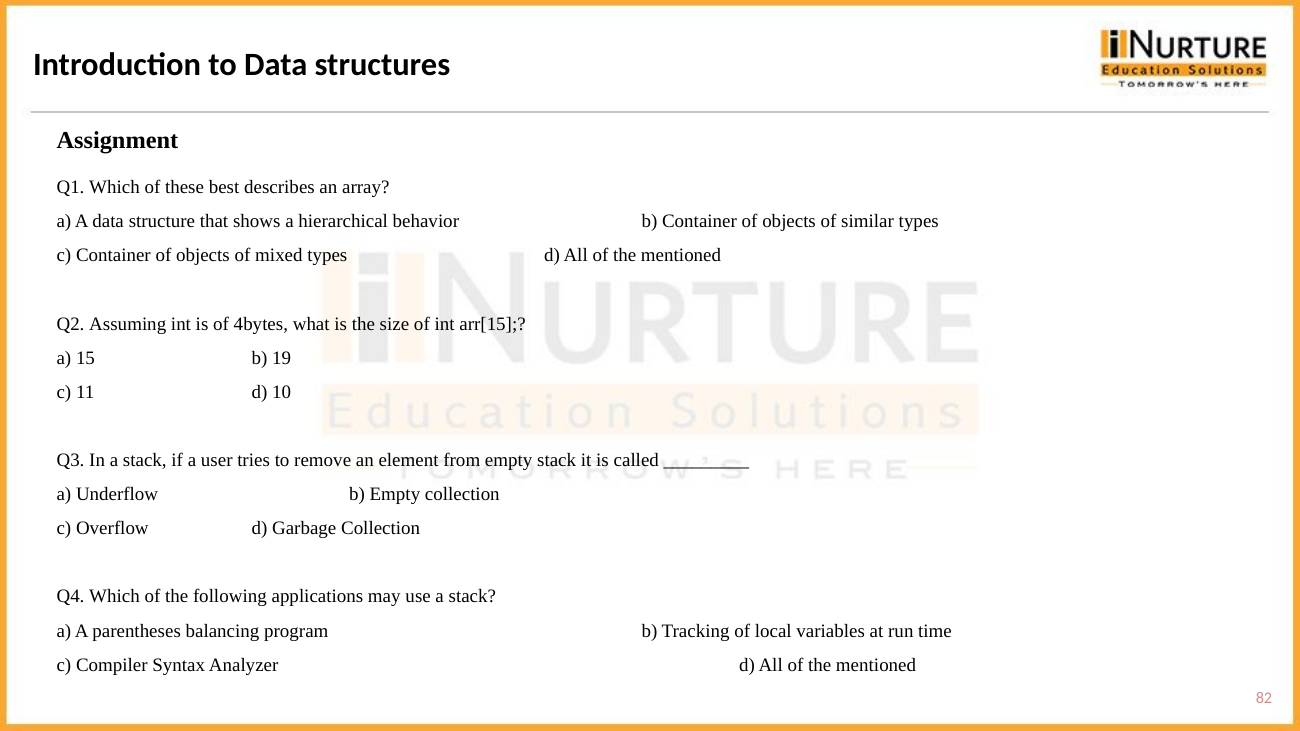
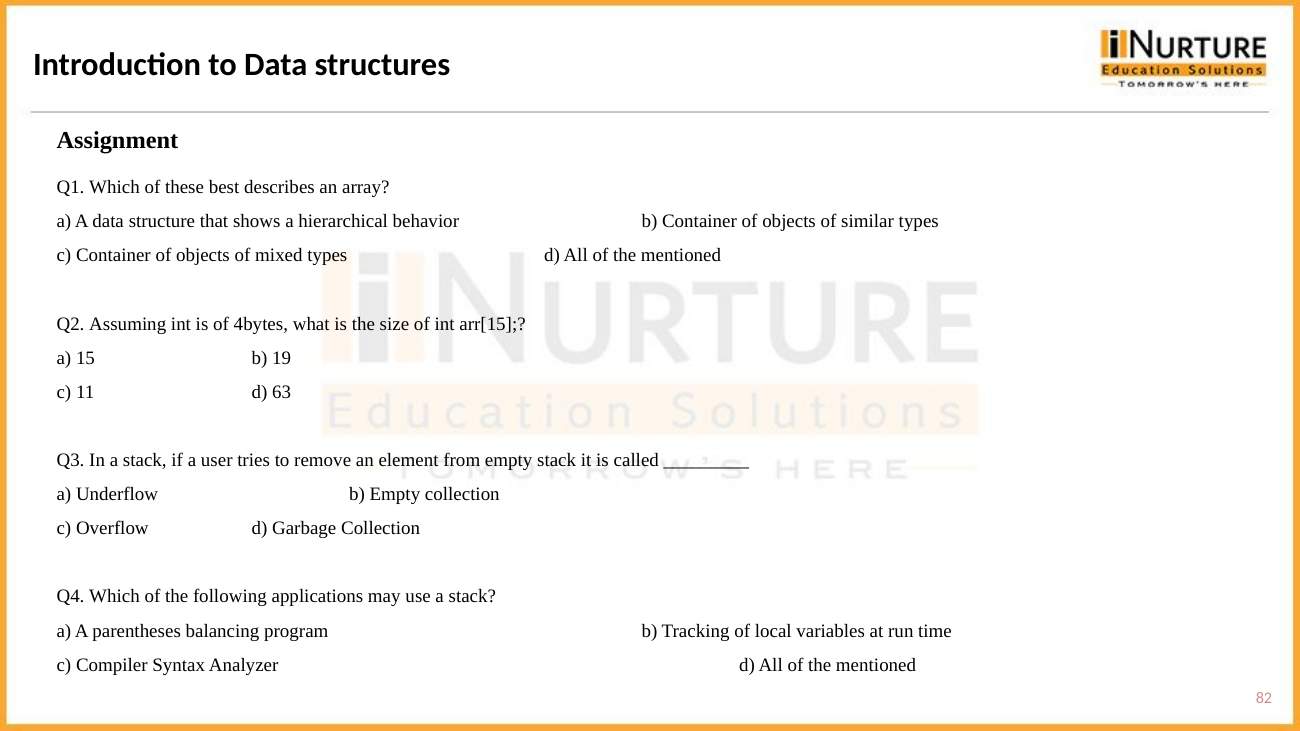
10: 10 -> 63
